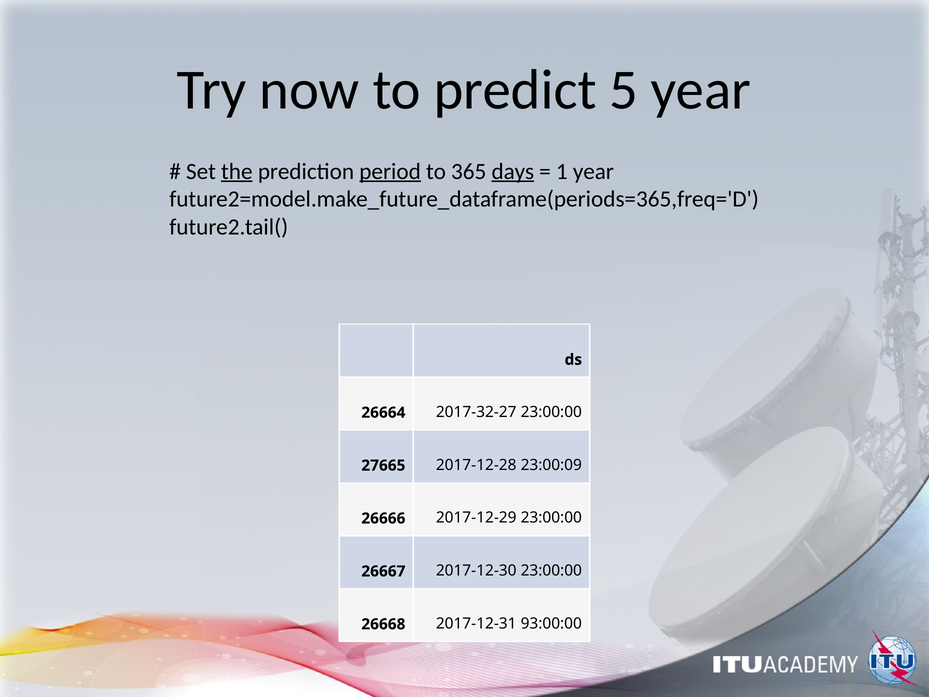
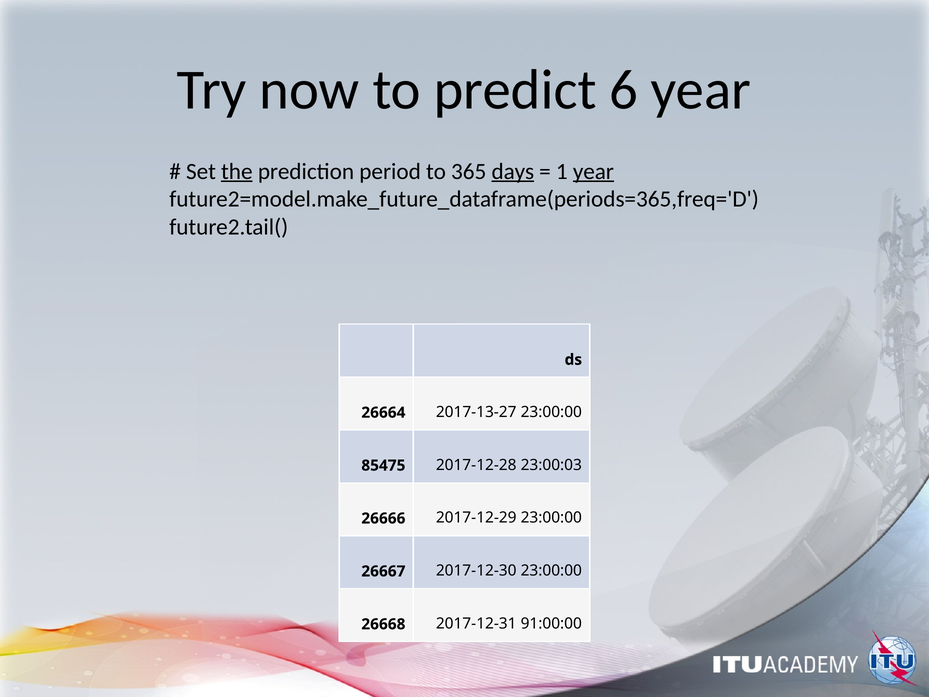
5: 5 -> 6
period underline: present -> none
year at (593, 171) underline: none -> present
2017-32-27: 2017-32-27 -> 2017-13-27
27665: 27665 -> 85475
23:00:09: 23:00:09 -> 23:00:03
93:00:00: 93:00:00 -> 91:00:00
